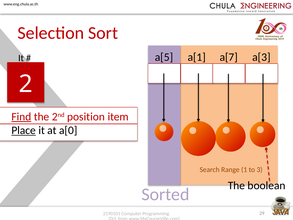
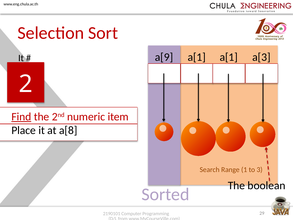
a[5: a[5 -> a[9
a[1 a[7: a[7 -> a[1
position: position -> numeric
Place underline: present -> none
a[0: a[0 -> a[8
